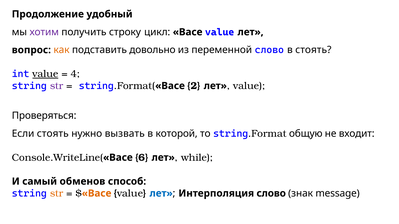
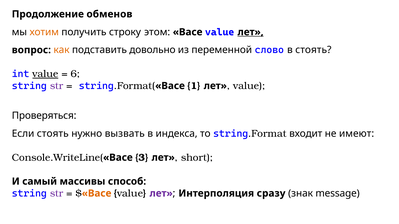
удобный: удобный -> обменов
хотим colour: purple -> orange
цикл: цикл -> этом
лет at (251, 32) underline: none -> present
4: 4 -> 6
2: 2 -> 1
которой: которой -> индекса
общую: общую -> входит
входит: входит -> имеют
6: 6 -> 3
while: while -> short
обменов: обменов -> массивы
str at (57, 194) colour: orange -> purple
лет at (161, 194) colour: blue -> purple
Интерполяция слово: слово -> сразу
